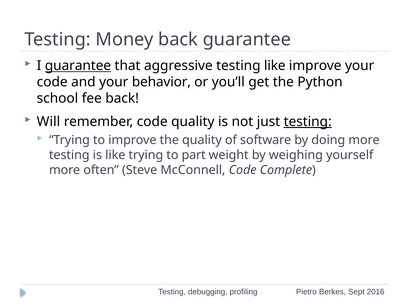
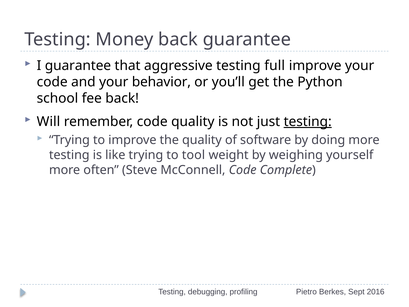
guarantee at (78, 66) underline: present -> none
testing like: like -> full
part: part -> tool
